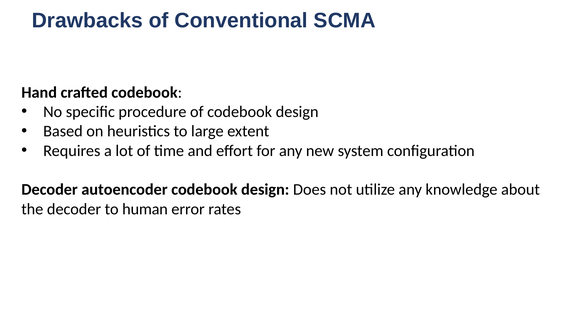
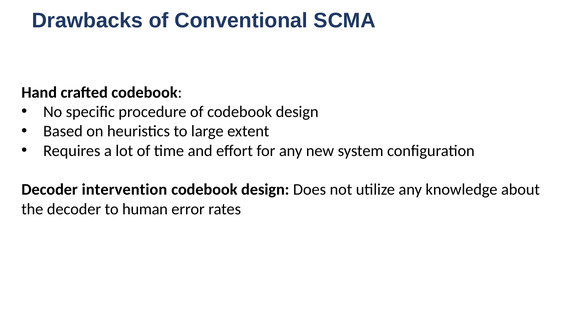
autoencoder: autoencoder -> intervention
